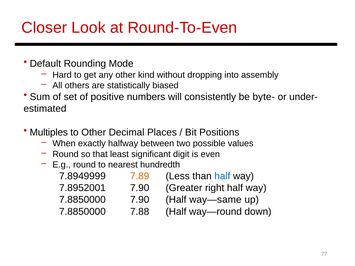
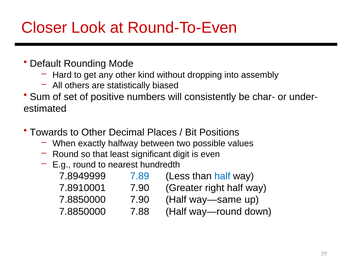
byte-: byte- -> char-
Multiples: Multiples -> Towards
7.89 colour: orange -> blue
7.8952001: 7.8952001 -> 7.8910001
